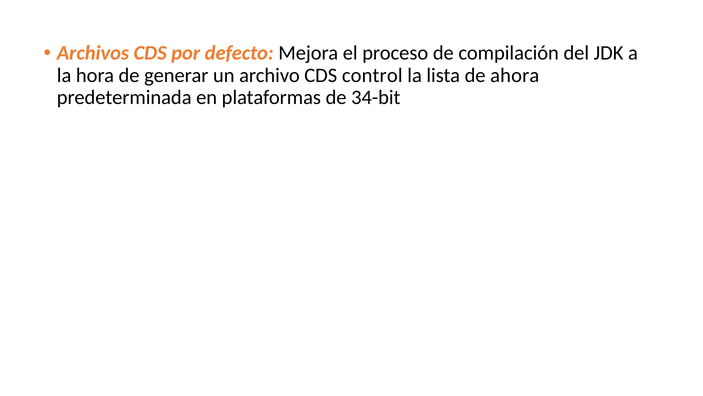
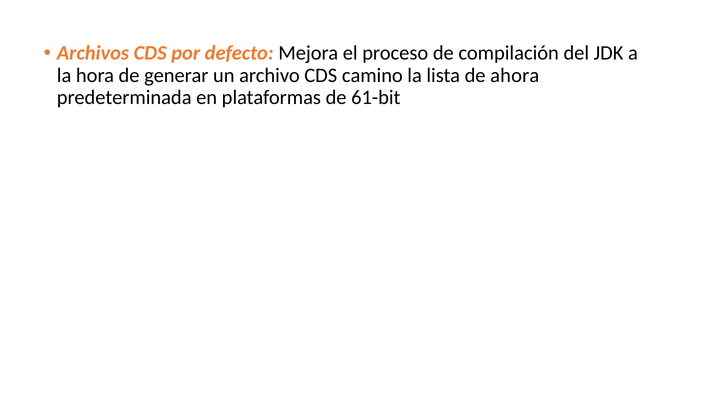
control: control -> camino
34-bit: 34-bit -> 61-bit
